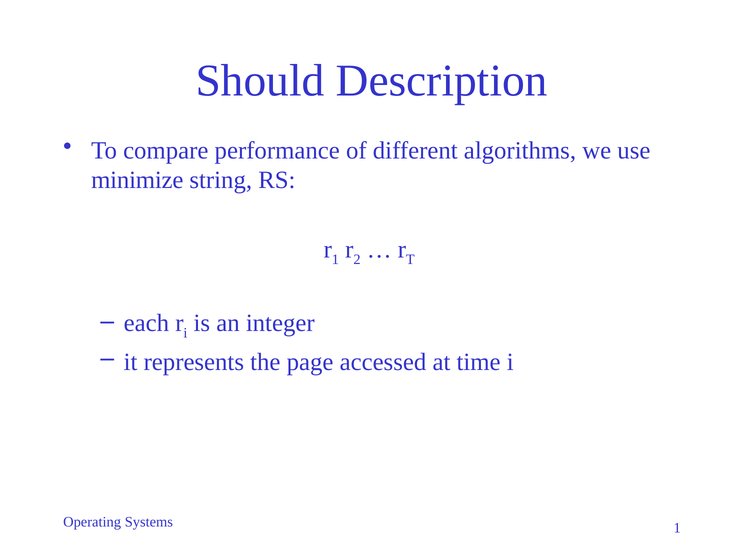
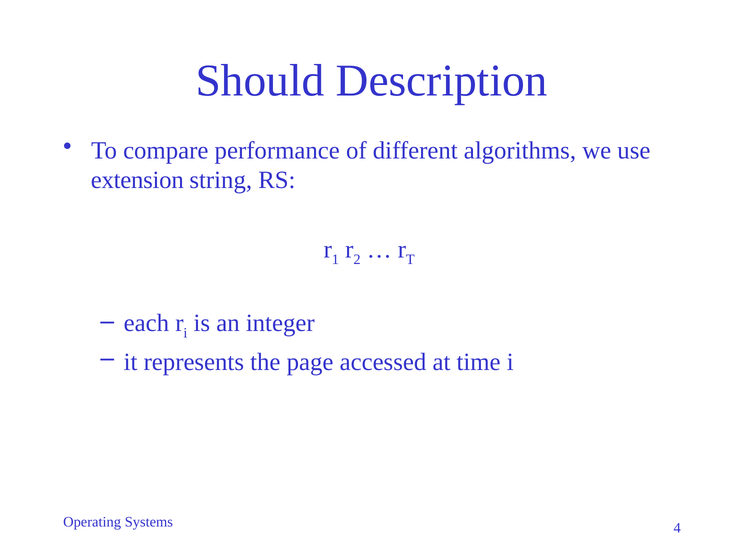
minimize: minimize -> extension
Systems 1: 1 -> 4
